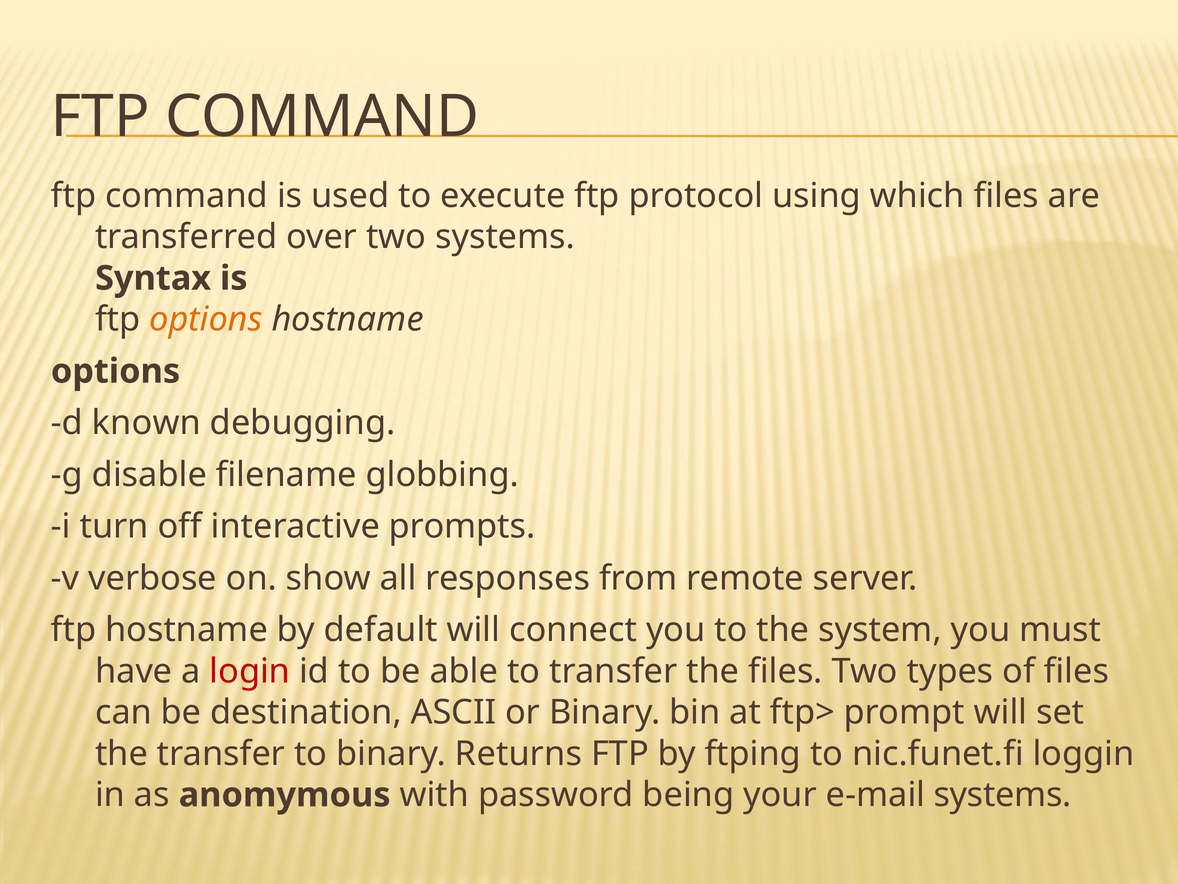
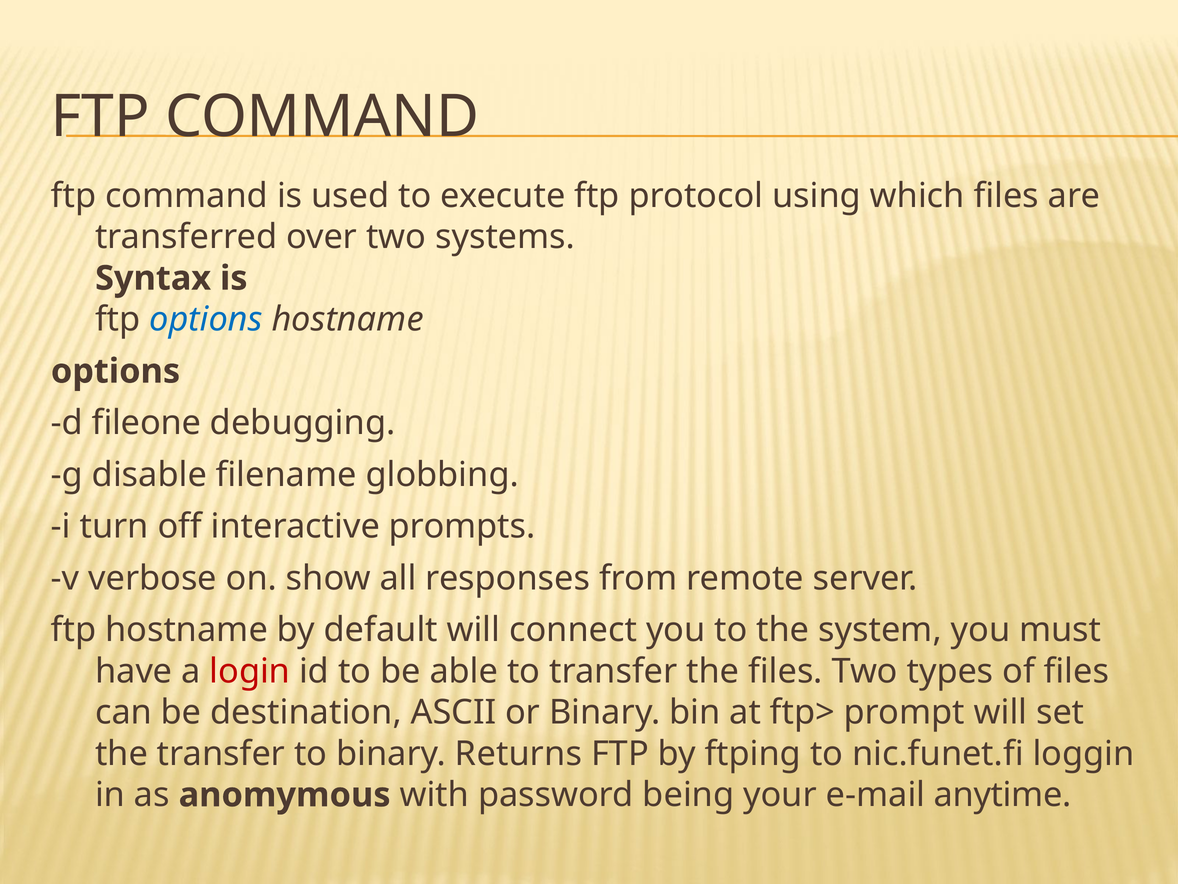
options at (206, 319) colour: orange -> blue
known: known -> fileone
e-mail systems: systems -> anytime
